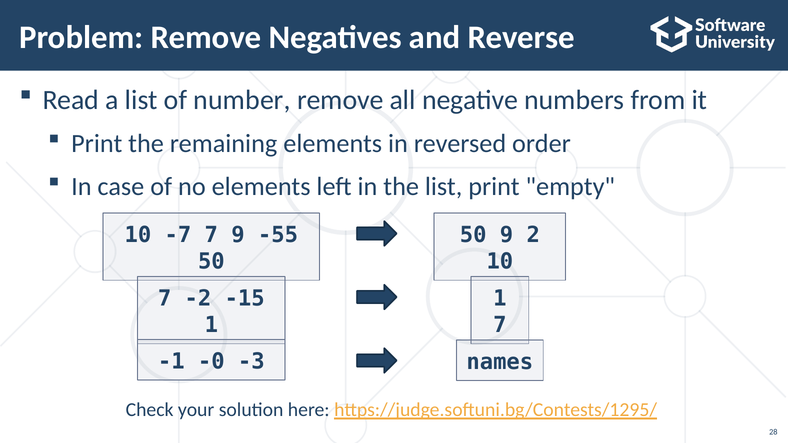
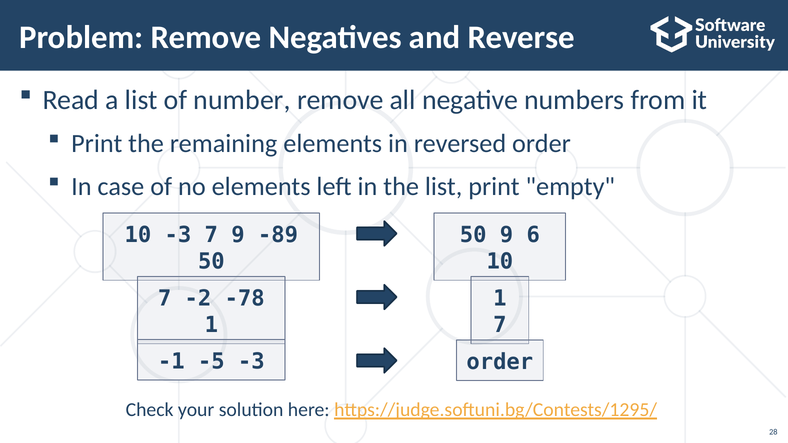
10 -7: -7 -> -3
-55: -55 -> -89
2: 2 -> 6
-15: -15 -> -78
-0: -0 -> -5
-3 names: names -> order
